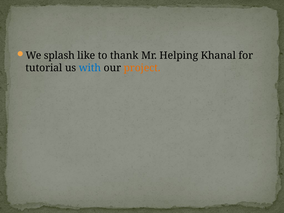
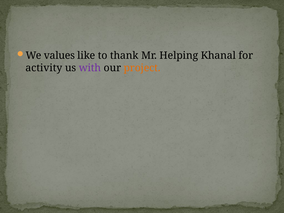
splash: splash -> values
tutorial: tutorial -> activity
with colour: blue -> purple
